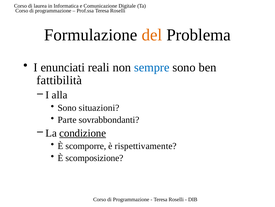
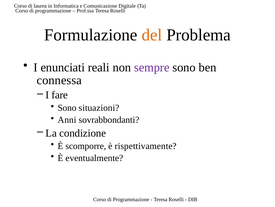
sempre colour: blue -> purple
fattibilità: fattibilità -> connessa
alla: alla -> fare
Parte: Parte -> Anni
condizione underline: present -> none
scomposizione: scomposizione -> eventualmente
